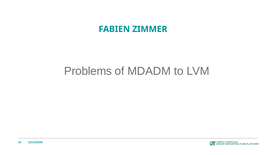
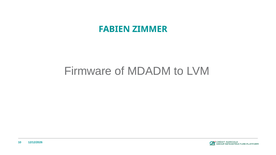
Problems: Problems -> Firmware
